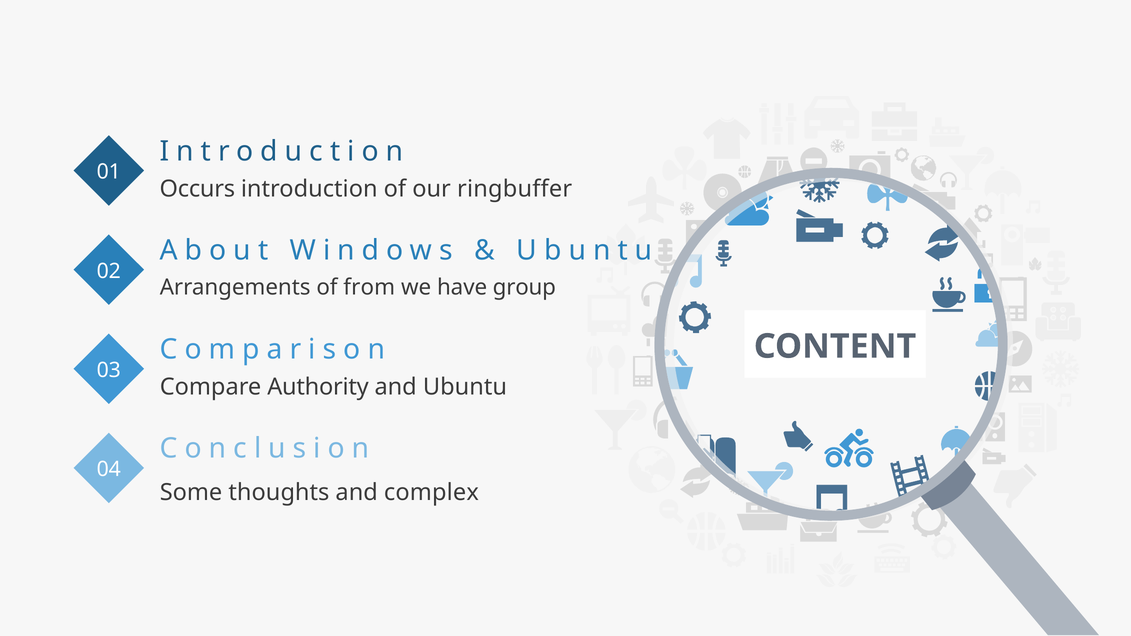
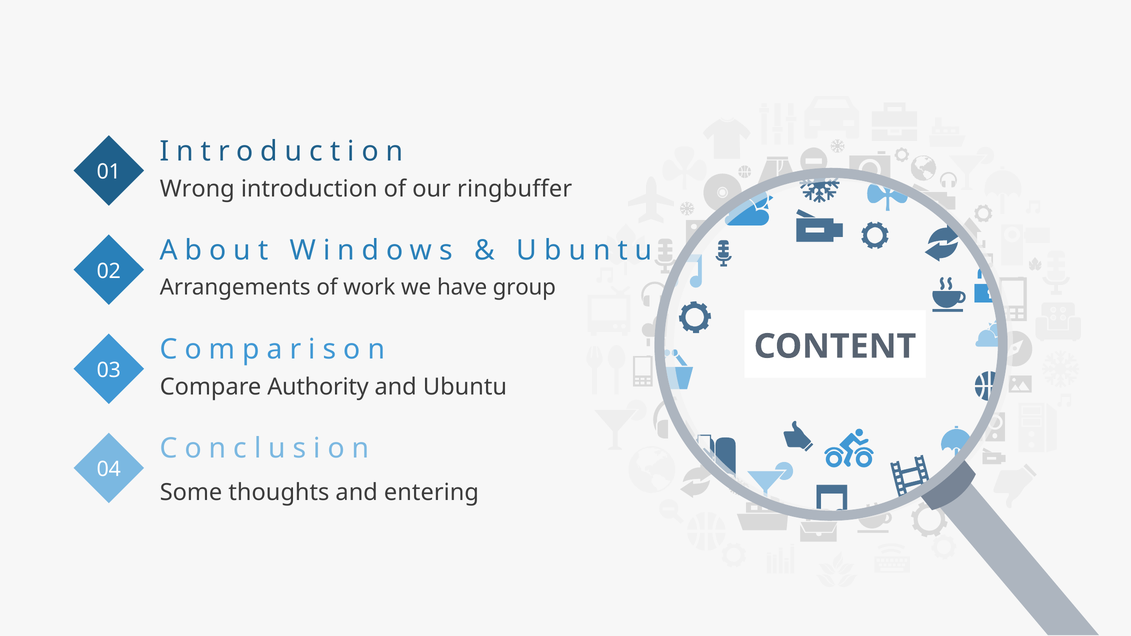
Occurs: Occurs -> Wrong
from: from -> work
complex: complex -> entering
